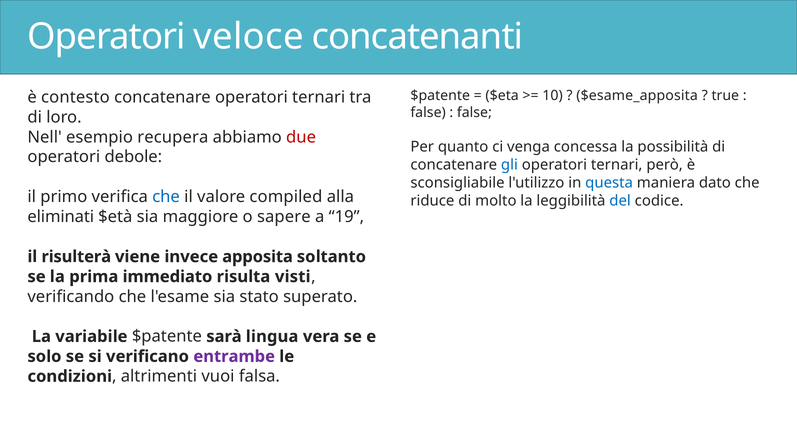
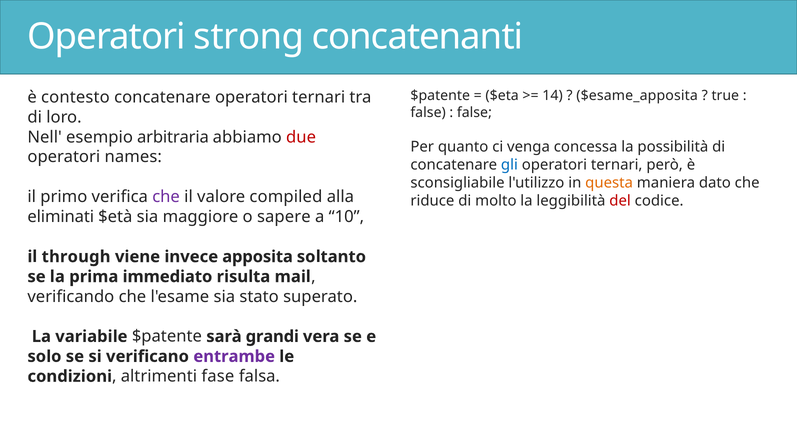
veloce: veloce -> strong
10: 10 -> 14
recupera: recupera -> arbitraria
debole: debole -> names
questa colour: blue -> orange
che at (166, 197) colour: blue -> purple
del colour: blue -> red
19: 19 -> 10
risulterà: risulterà -> through
visti: visti -> mail
lingua: lingua -> grandi
vuoi: vuoi -> fase
